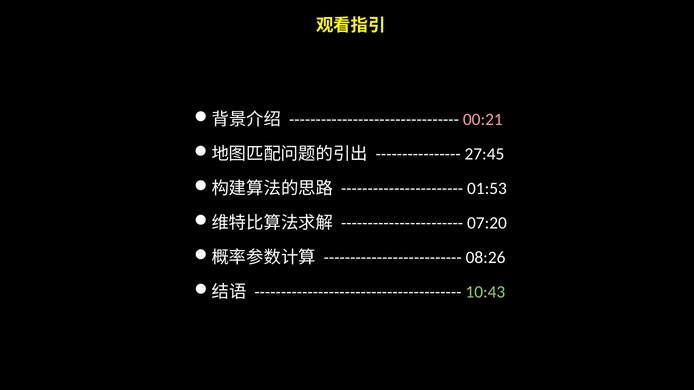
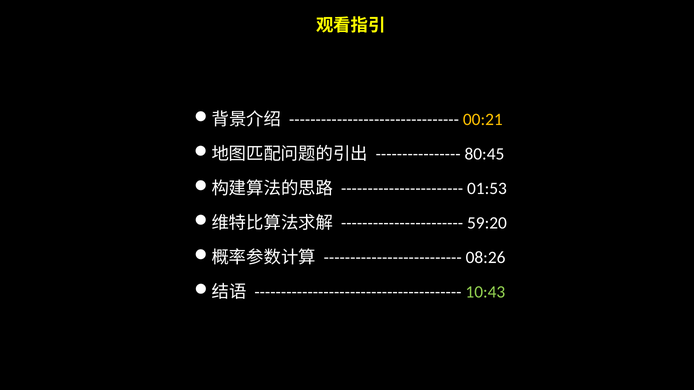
00:21 colour: pink -> yellow
27:45: 27:45 -> 80:45
07:20: 07:20 -> 59:20
